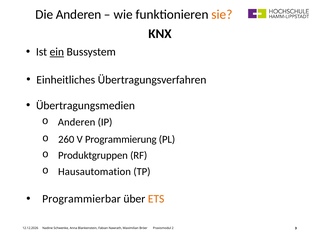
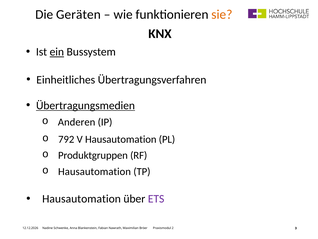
Die Anderen: Anderen -> Geräten
Übertragungsmedien underline: none -> present
260: 260 -> 792
V Programmierung: Programmierung -> Hausautomation
Programmierbar at (81, 198): Programmierbar -> Hausautomation
ETS colour: orange -> purple
